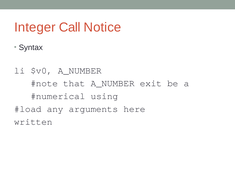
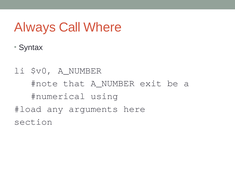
Integer: Integer -> Always
Notice: Notice -> Where
written: written -> section
